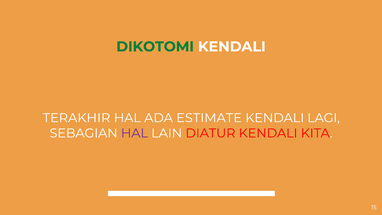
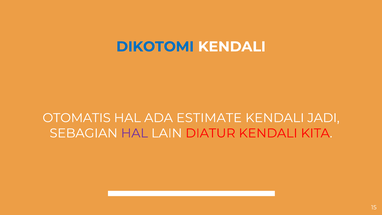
DIKOTOMI colour: green -> blue
TERAKHIR: TERAKHIR -> OTOMATIS
LAGI: LAGI -> JADI
